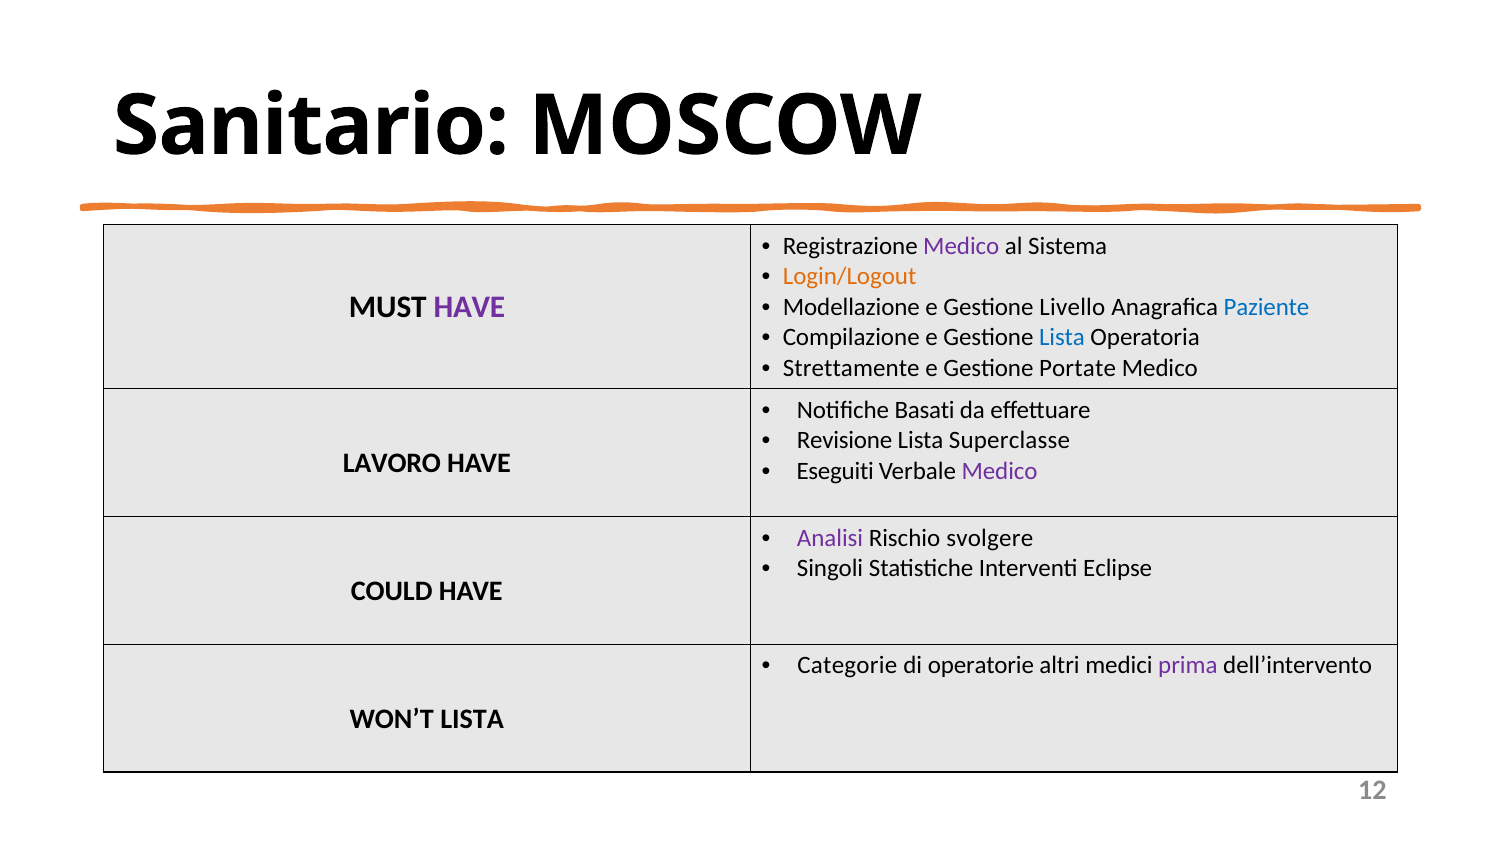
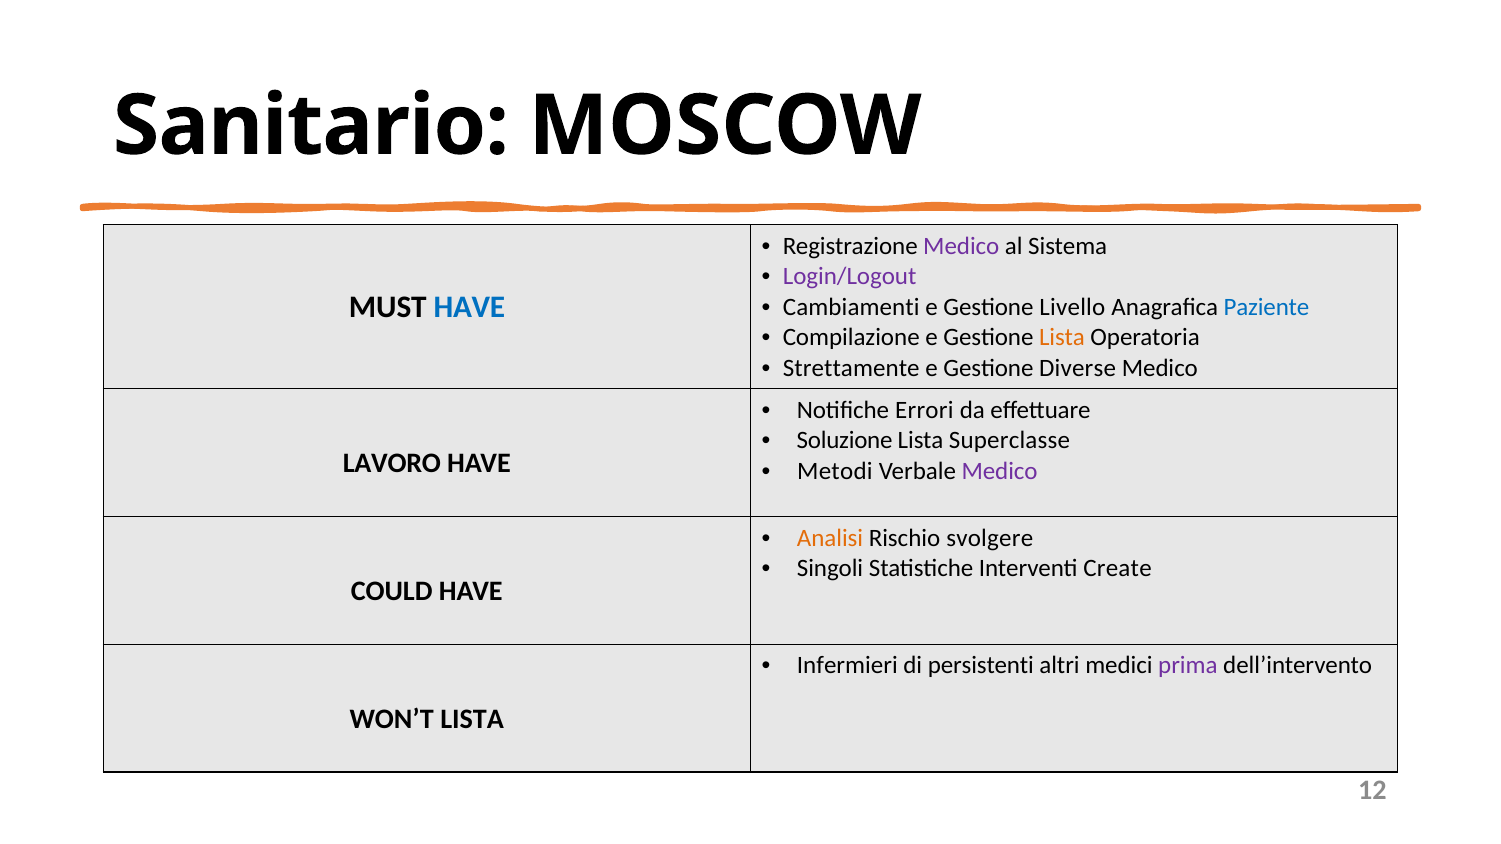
Login/Logout colour: orange -> purple
HAVE at (469, 307) colour: purple -> blue
Modellazione: Modellazione -> Cambiamenti
Lista at (1062, 338) colour: blue -> orange
Portate: Portate -> Diverse
Basati: Basati -> Errori
Revisione: Revisione -> Soluzione
Eseguiti: Eseguiti -> Metodi
Analisi colour: purple -> orange
Eclipse: Eclipse -> Create
Categorie: Categorie -> Infermieri
operatorie: operatorie -> persistenti
